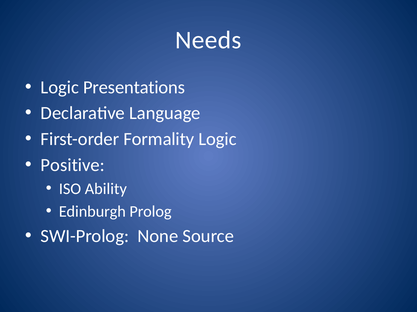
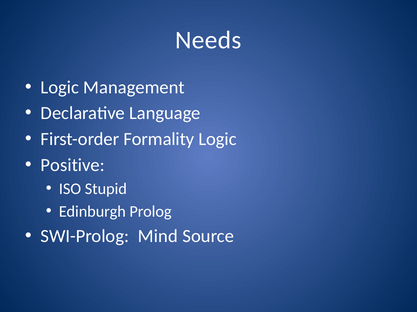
Presentations: Presentations -> Management
Ability: Ability -> Stupid
None: None -> Mind
